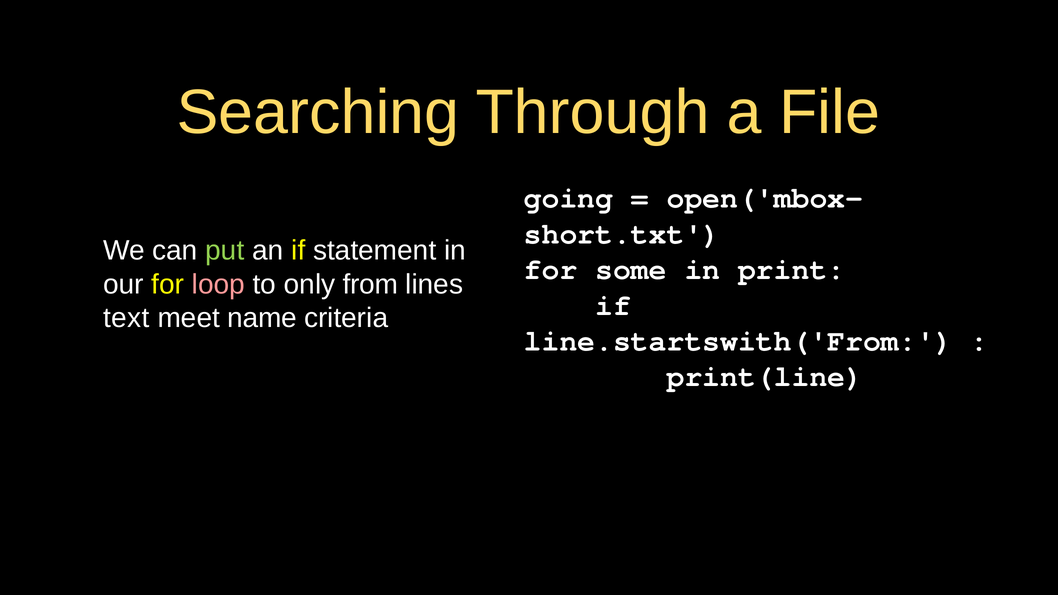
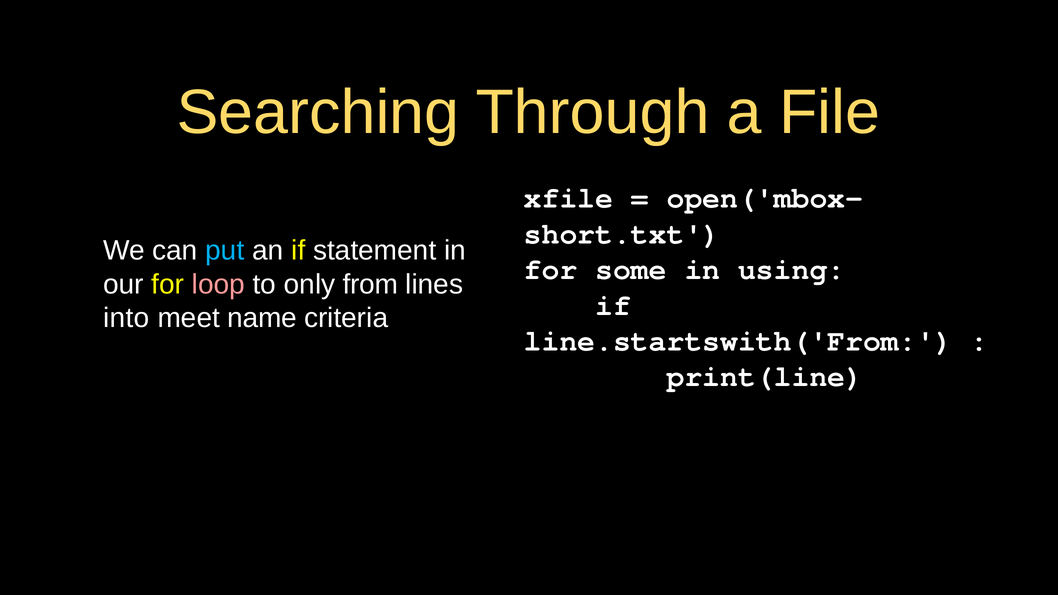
going: going -> xfile
put colour: light green -> light blue
print: print -> using
text: text -> into
